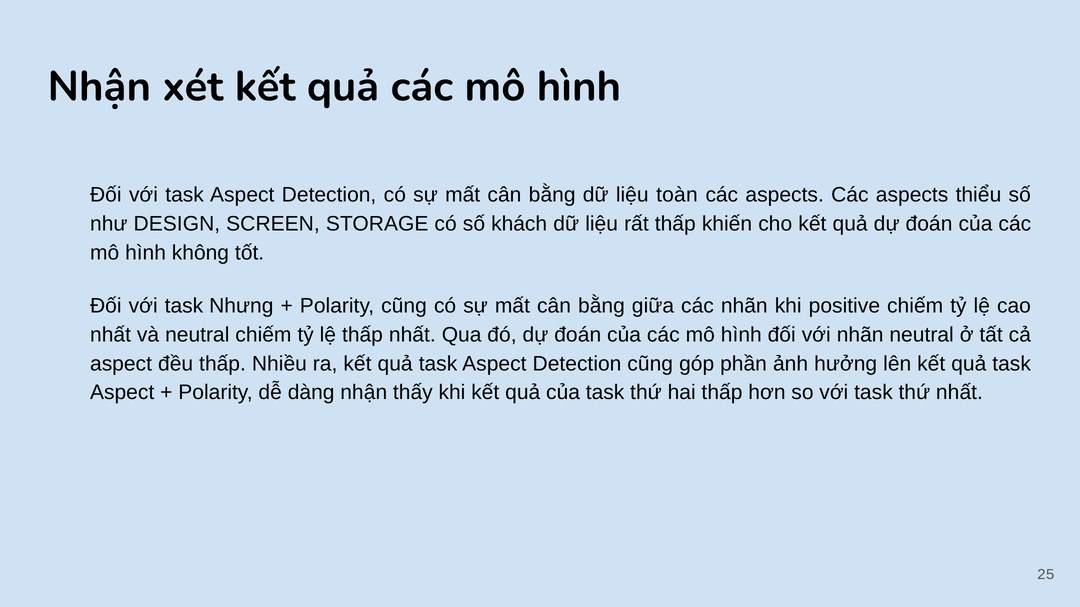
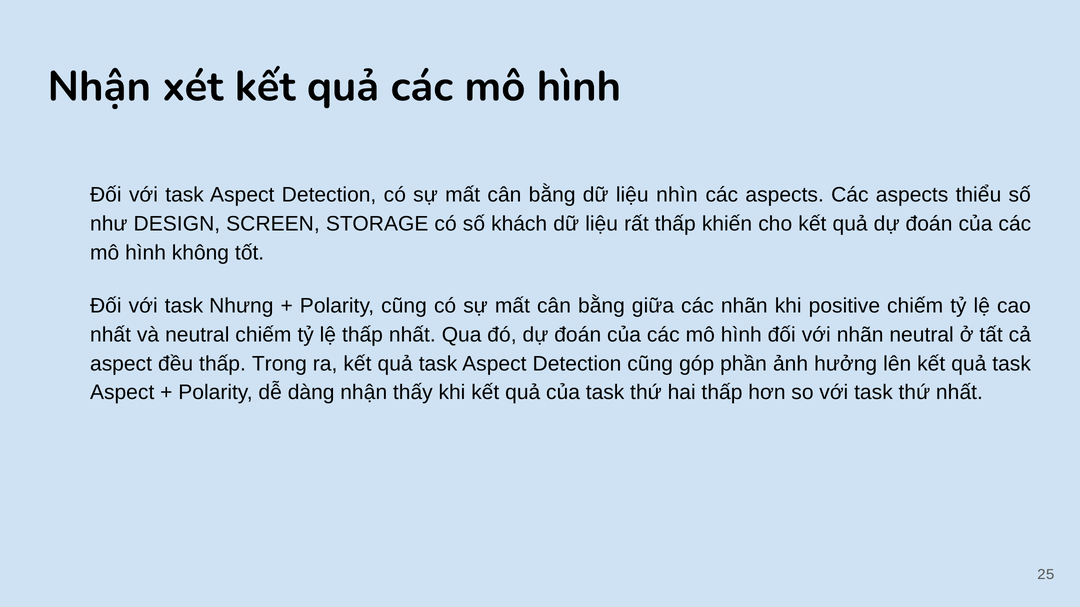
toàn: toàn -> nhìn
Nhiều: Nhiều -> Trong
